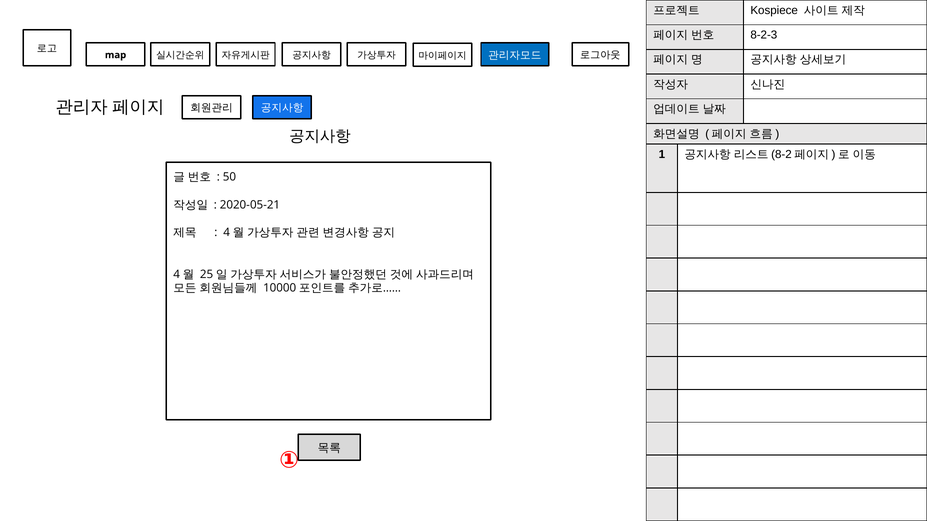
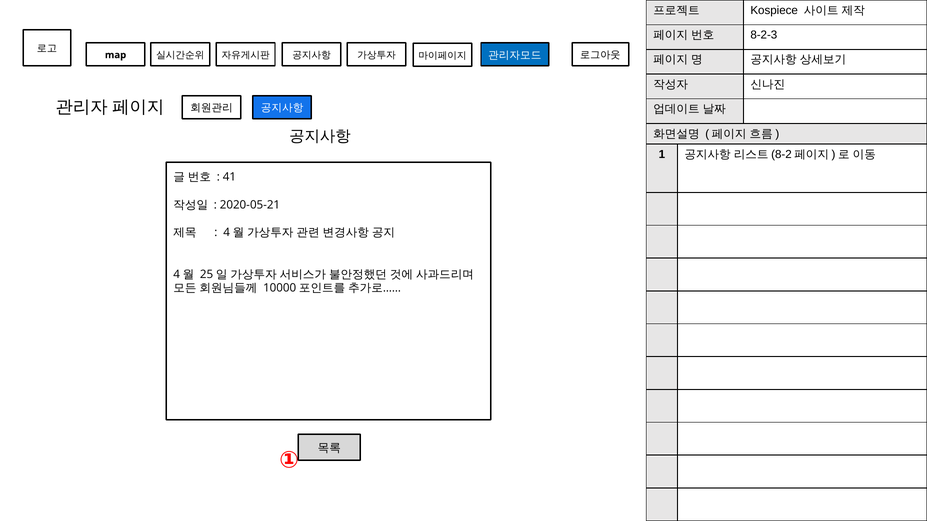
50: 50 -> 41
